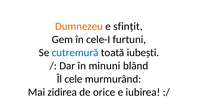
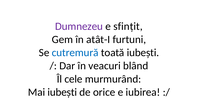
Dumnezeu colour: orange -> purple
cele-I: cele-I -> atât-I
minuni: minuni -> veacuri
Mai zidirea: zidirea -> iubești
